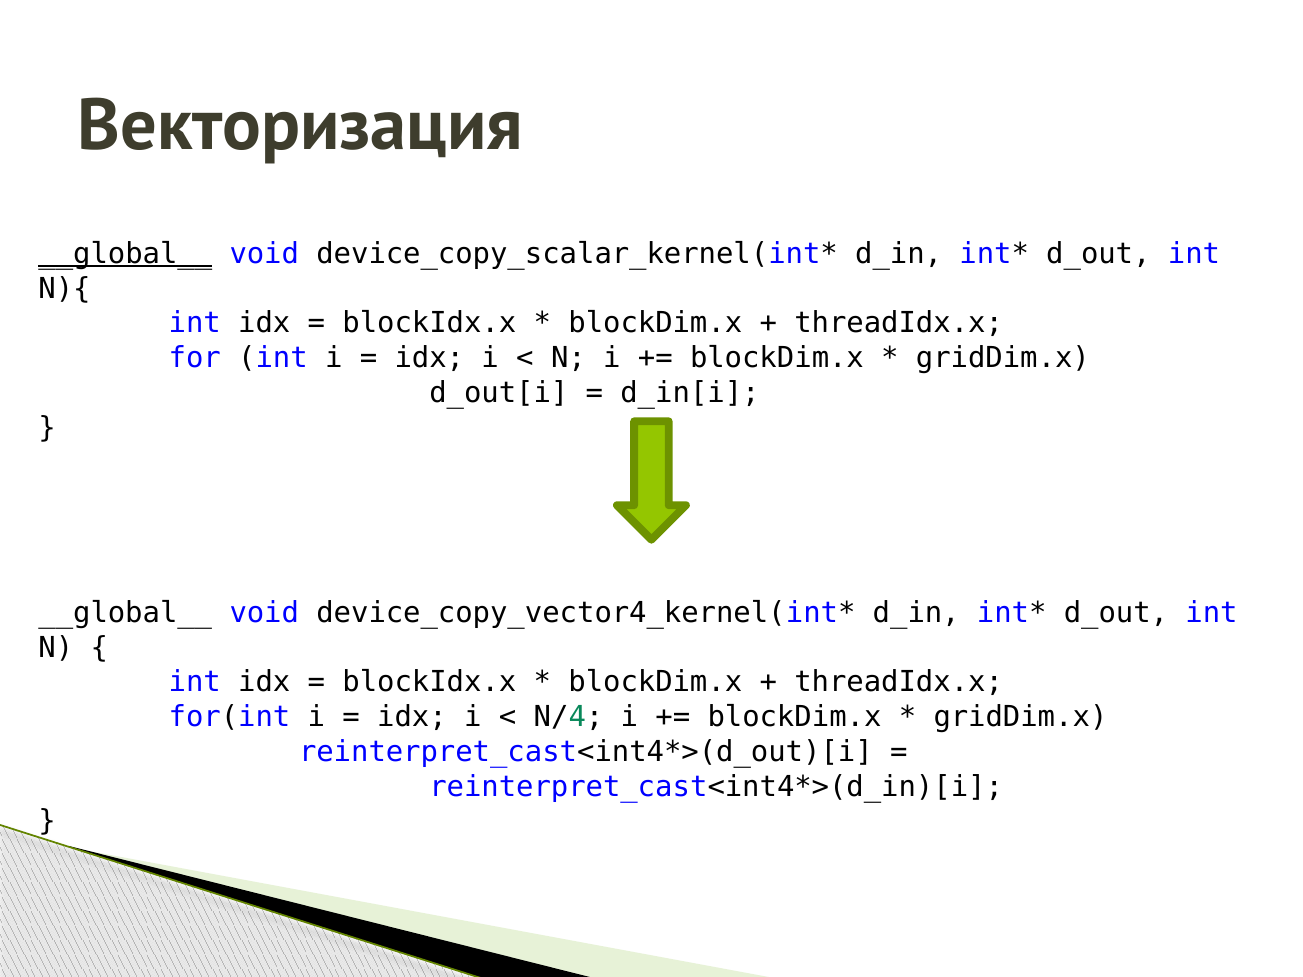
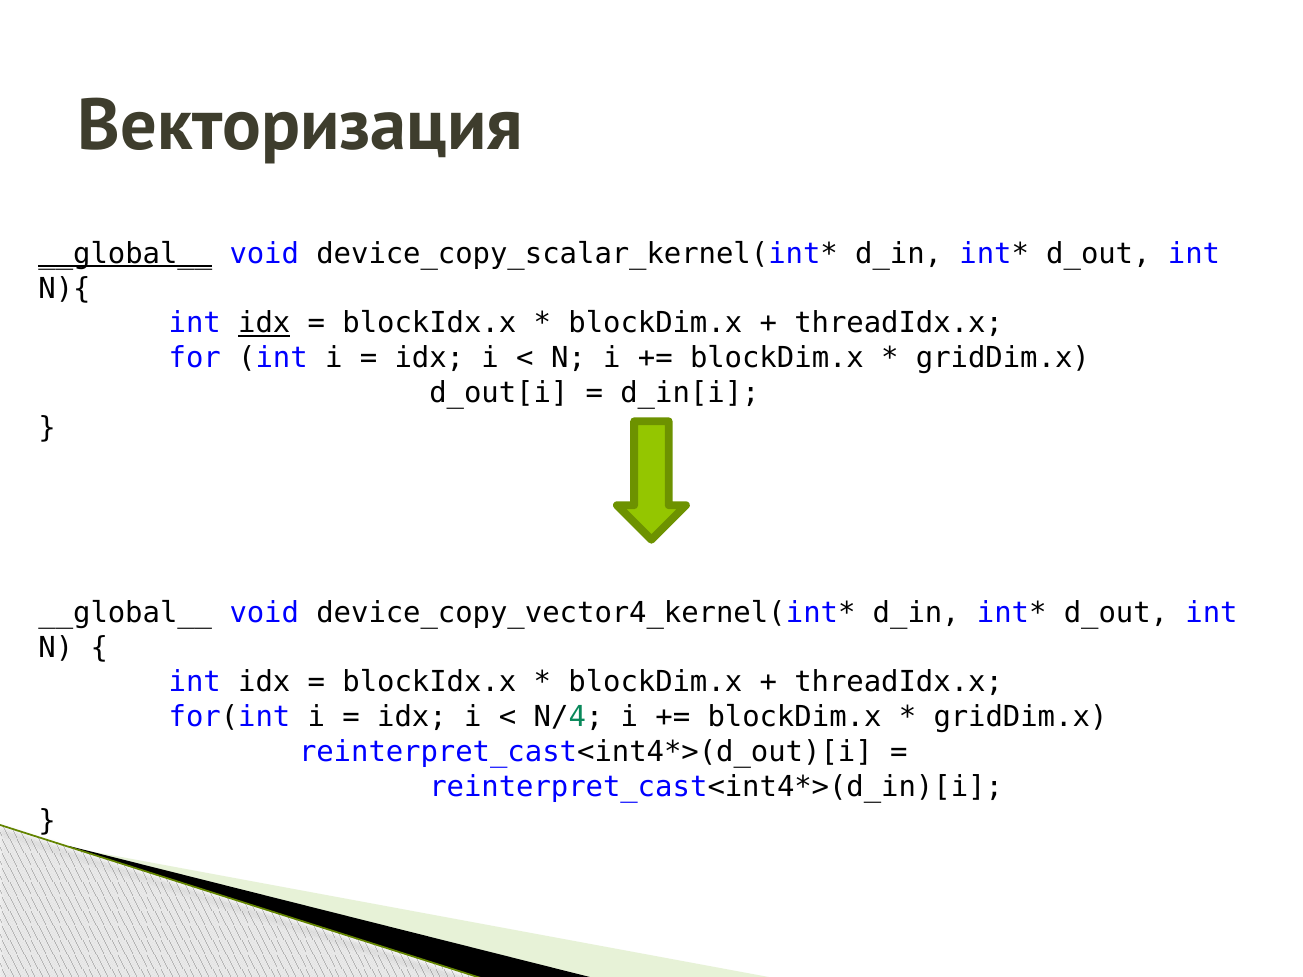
idx at (264, 323) underline: none -> present
